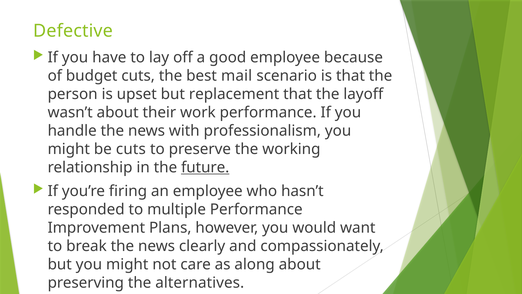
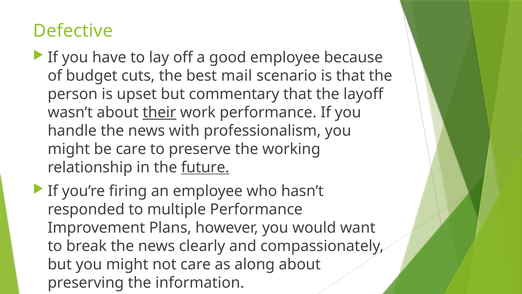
replacement: replacement -> commentary
their underline: none -> present
be cuts: cuts -> care
alternatives: alternatives -> information
